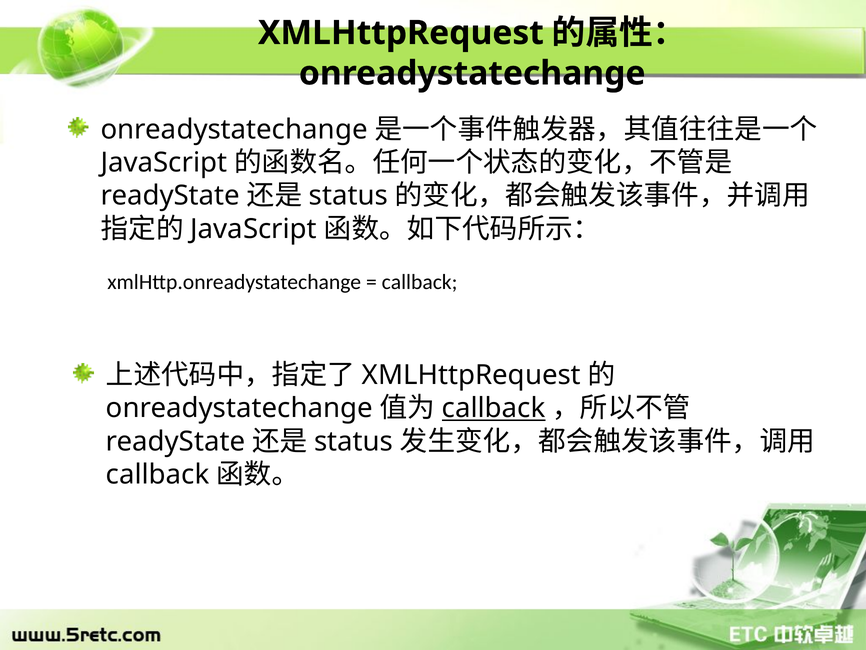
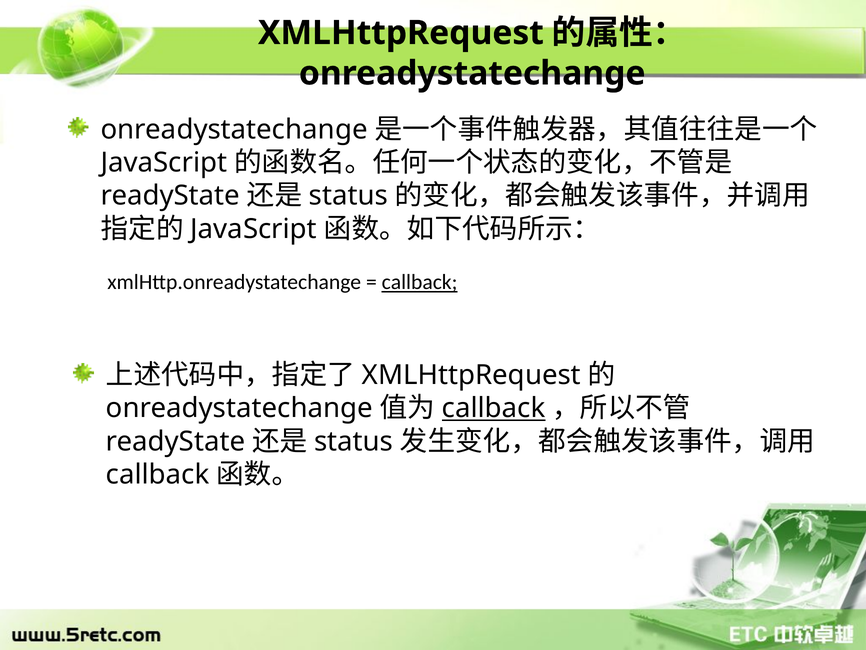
callback at (420, 282) underline: none -> present
